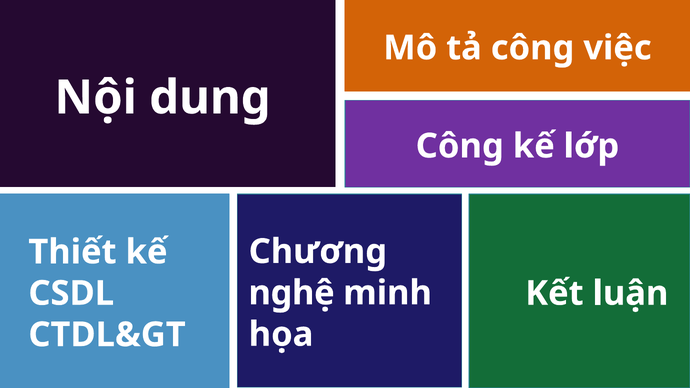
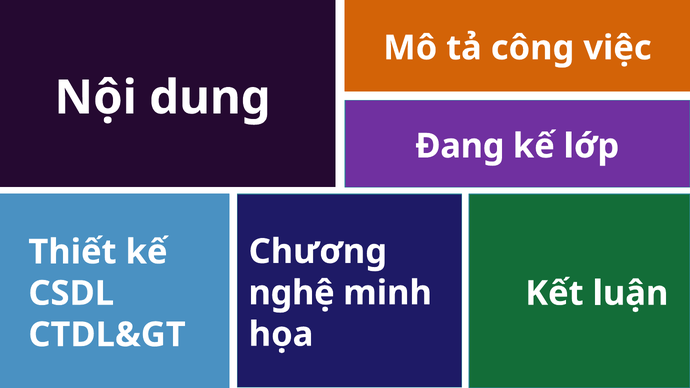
Công at (460, 146): Công -> Đang
